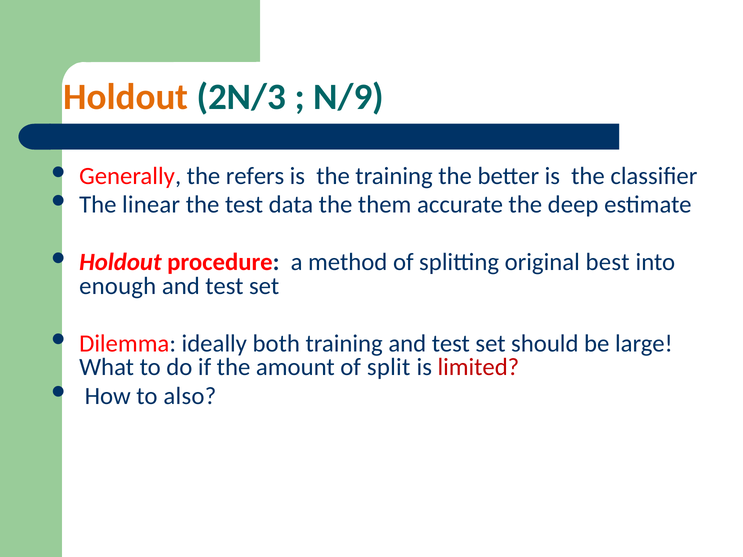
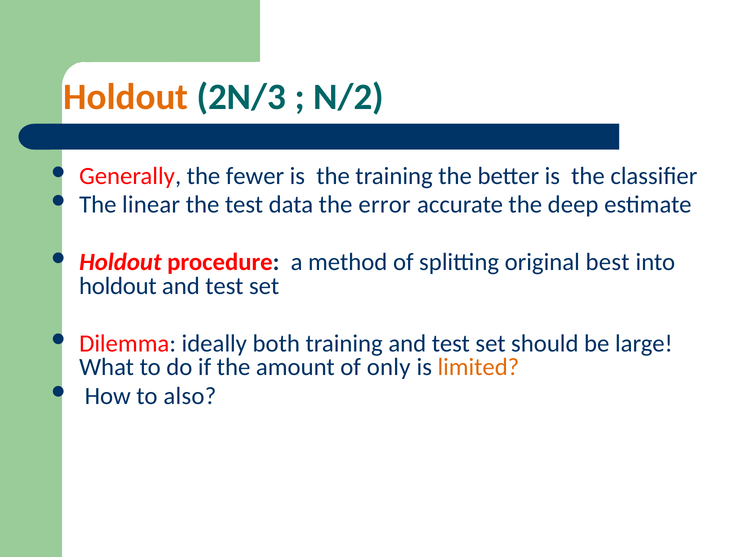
N/9: N/9 -> N/2
refers: refers -> fewer
them: them -> error
enough at (118, 286): enough -> holdout
split: split -> only
limited colour: red -> orange
